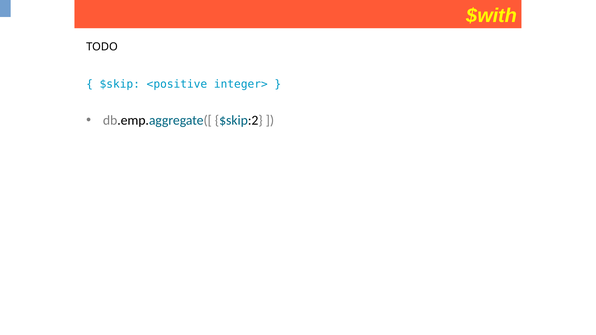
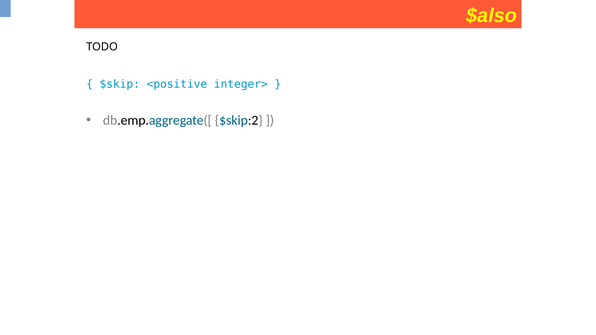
$with: $with -> $also
